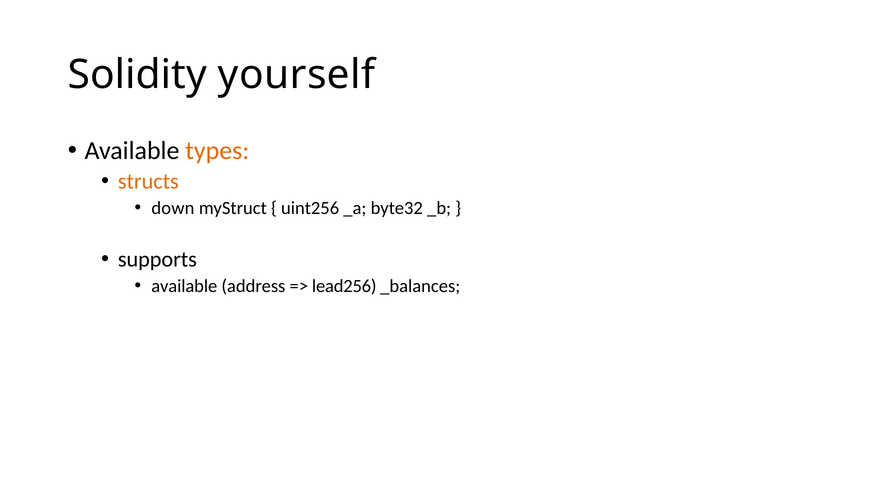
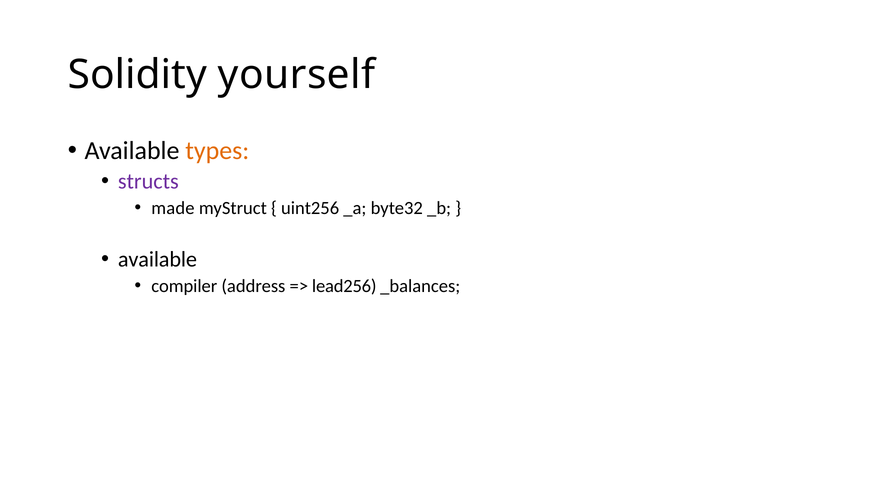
structs colour: orange -> purple
down: down -> made
supports at (157, 259): supports -> available
available at (184, 286): available -> compiler
